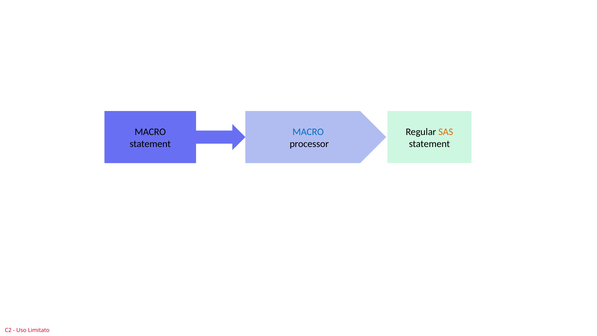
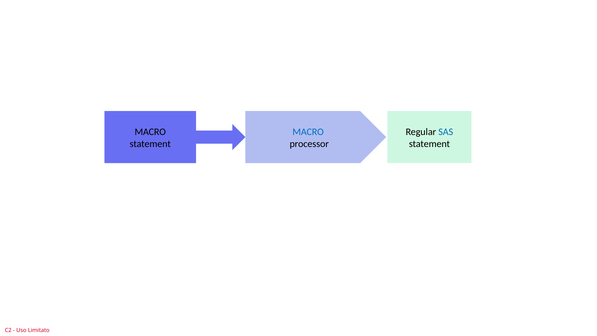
SAS colour: orange -> blue
